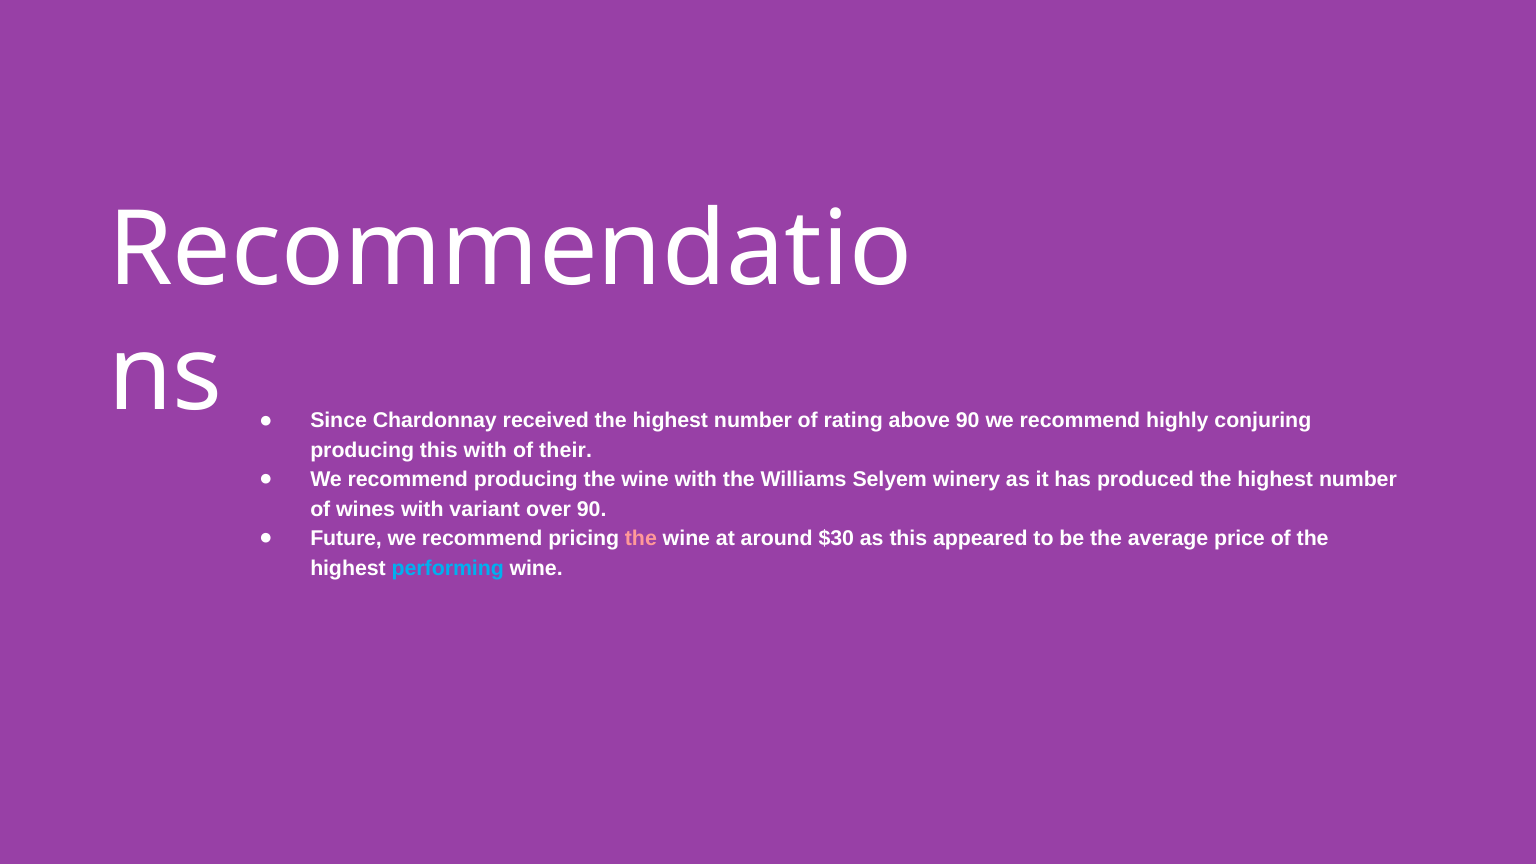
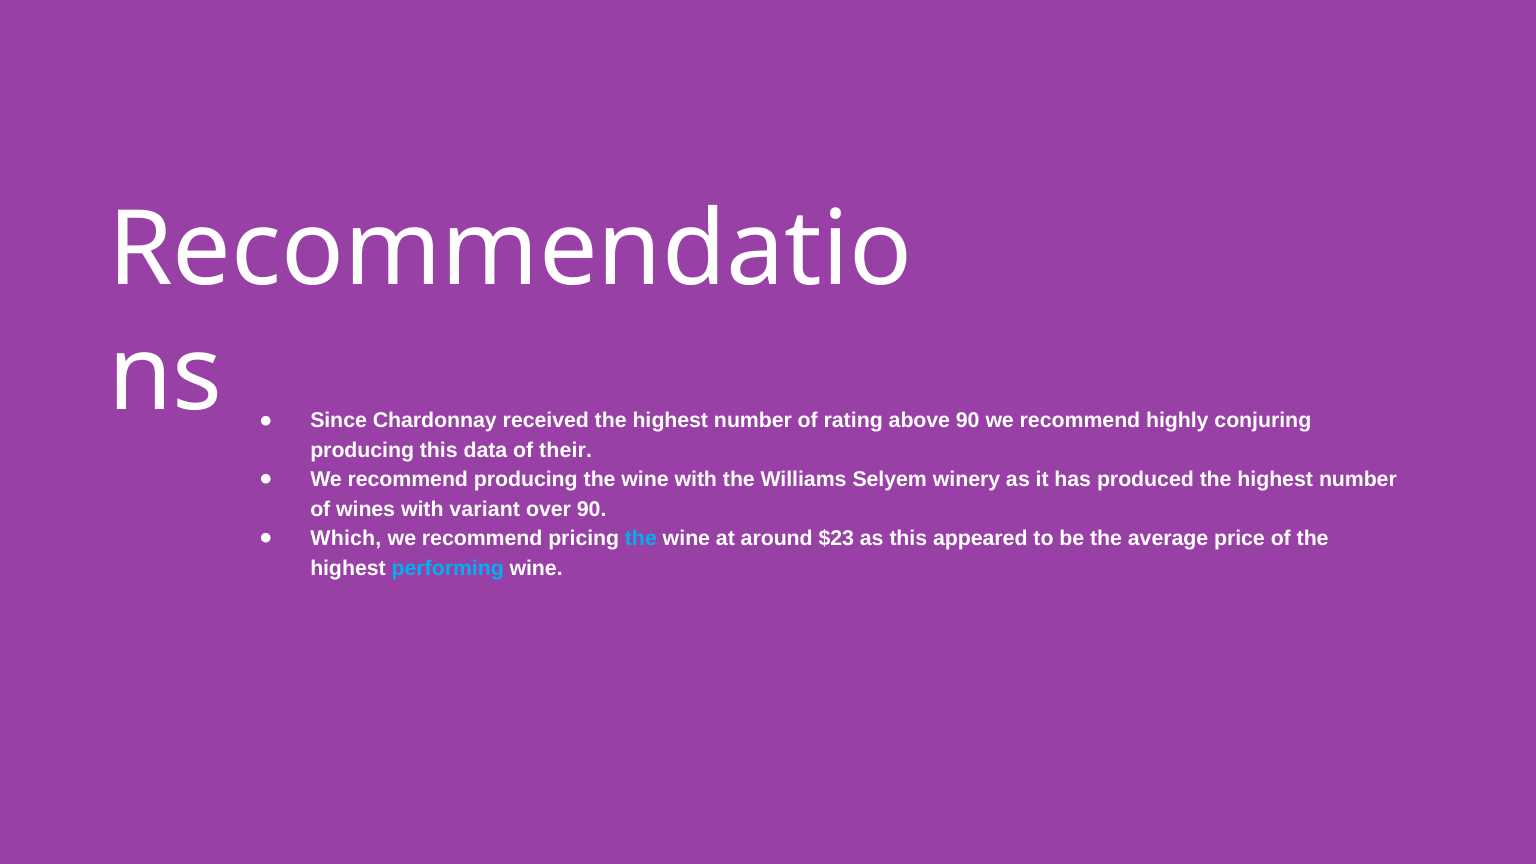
this with: with -> data
Future: Future -> Which
the at (641, 539) colour: pink -> light blue
$30: $30 -> $23
